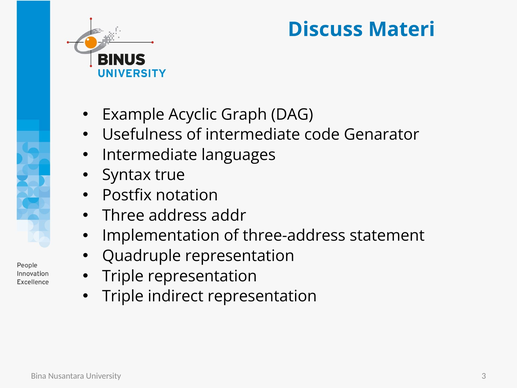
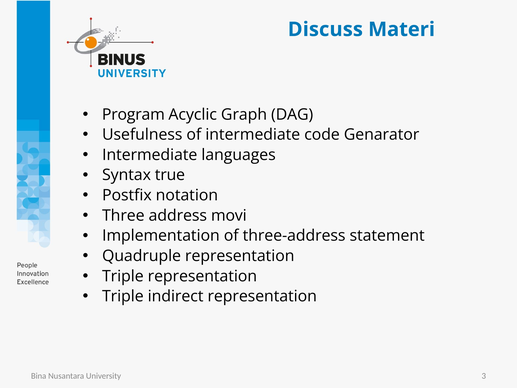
Example: Example -> Program
addr: addr -> movi
